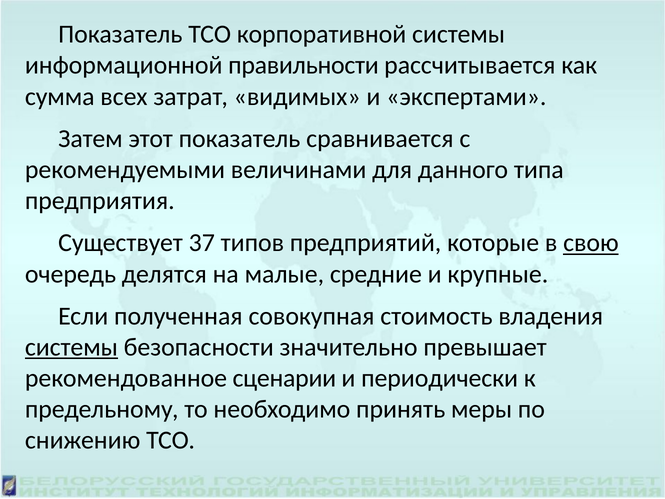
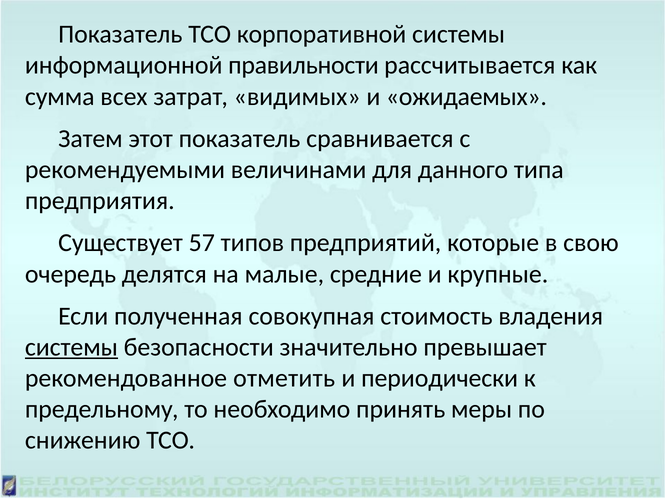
экспертами: экспертами -> ожидаемых
37: 37 -> 57
свою underline: present -> none
сценарии: сценарии -> отметить
